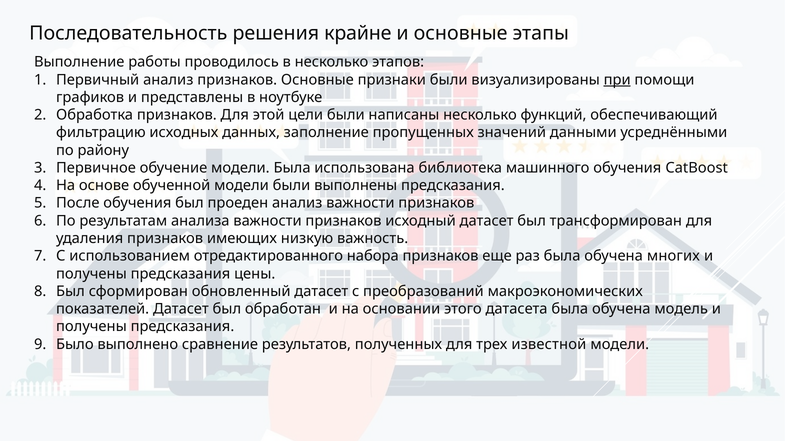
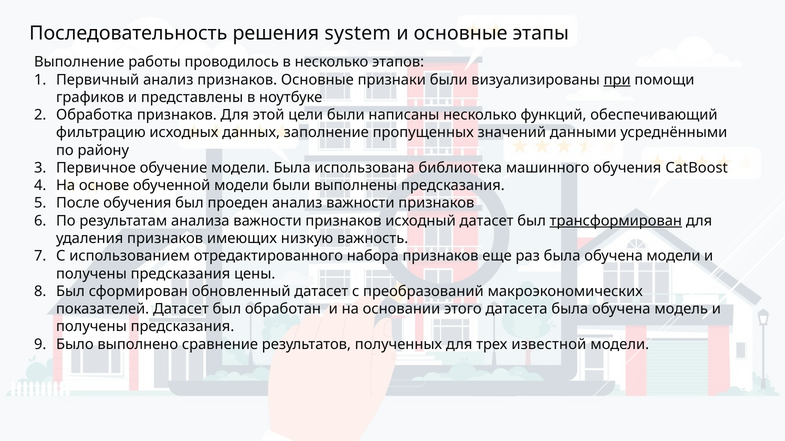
крайне: крайне -> system
трансформирован underline: none -> present
обучена многих: многих -> модели
